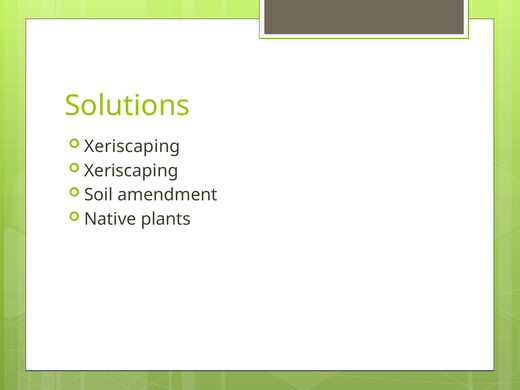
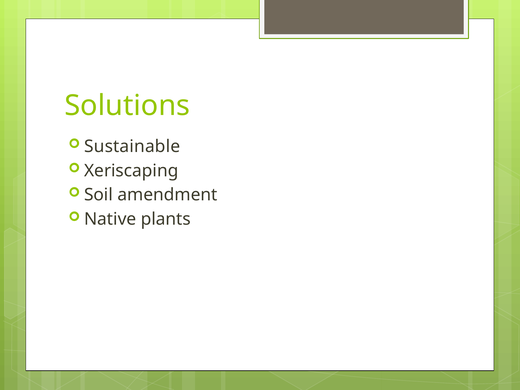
Xeriscaping at (132, 146): Xeriscaping -> Sustainable
